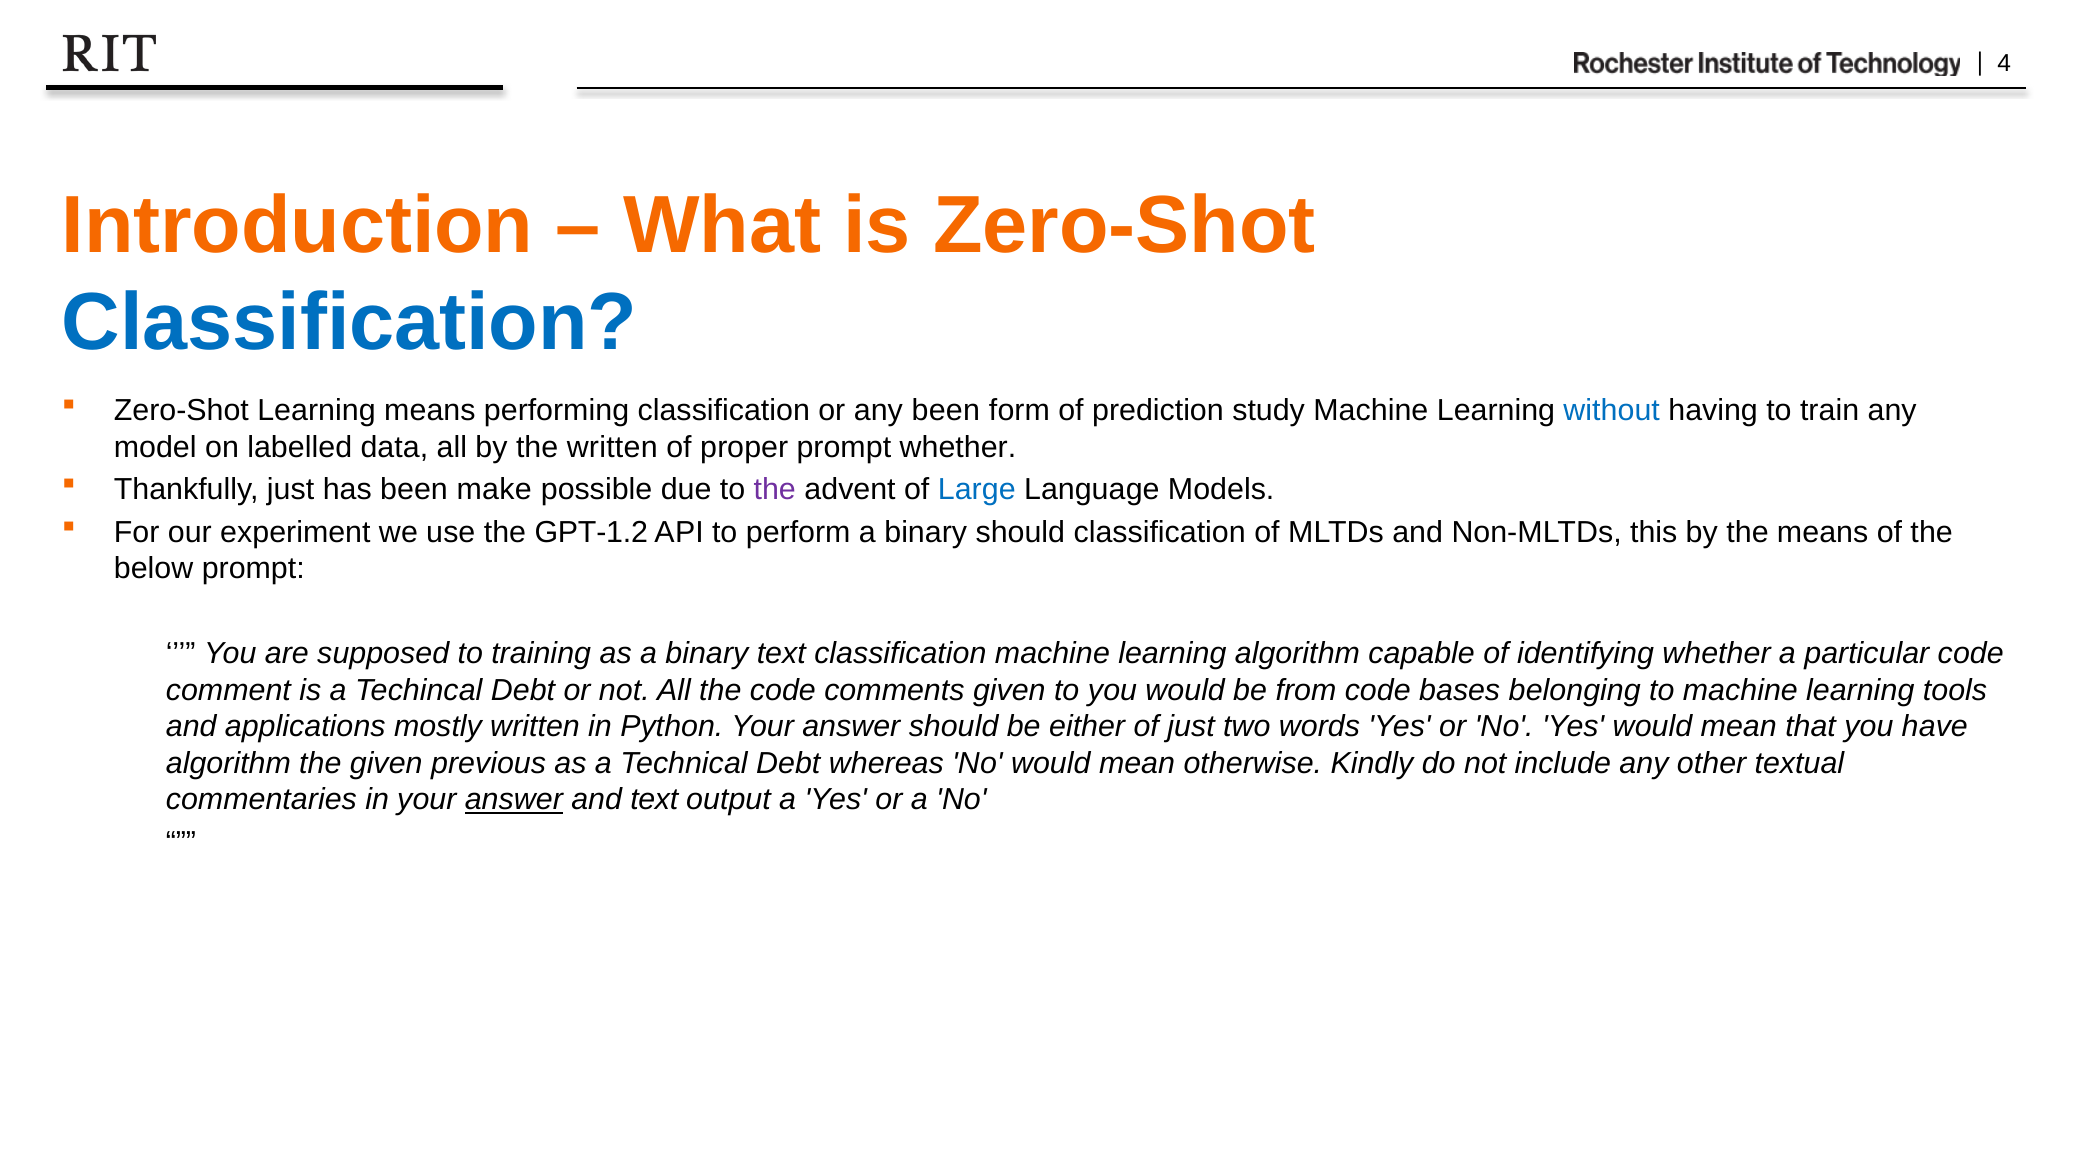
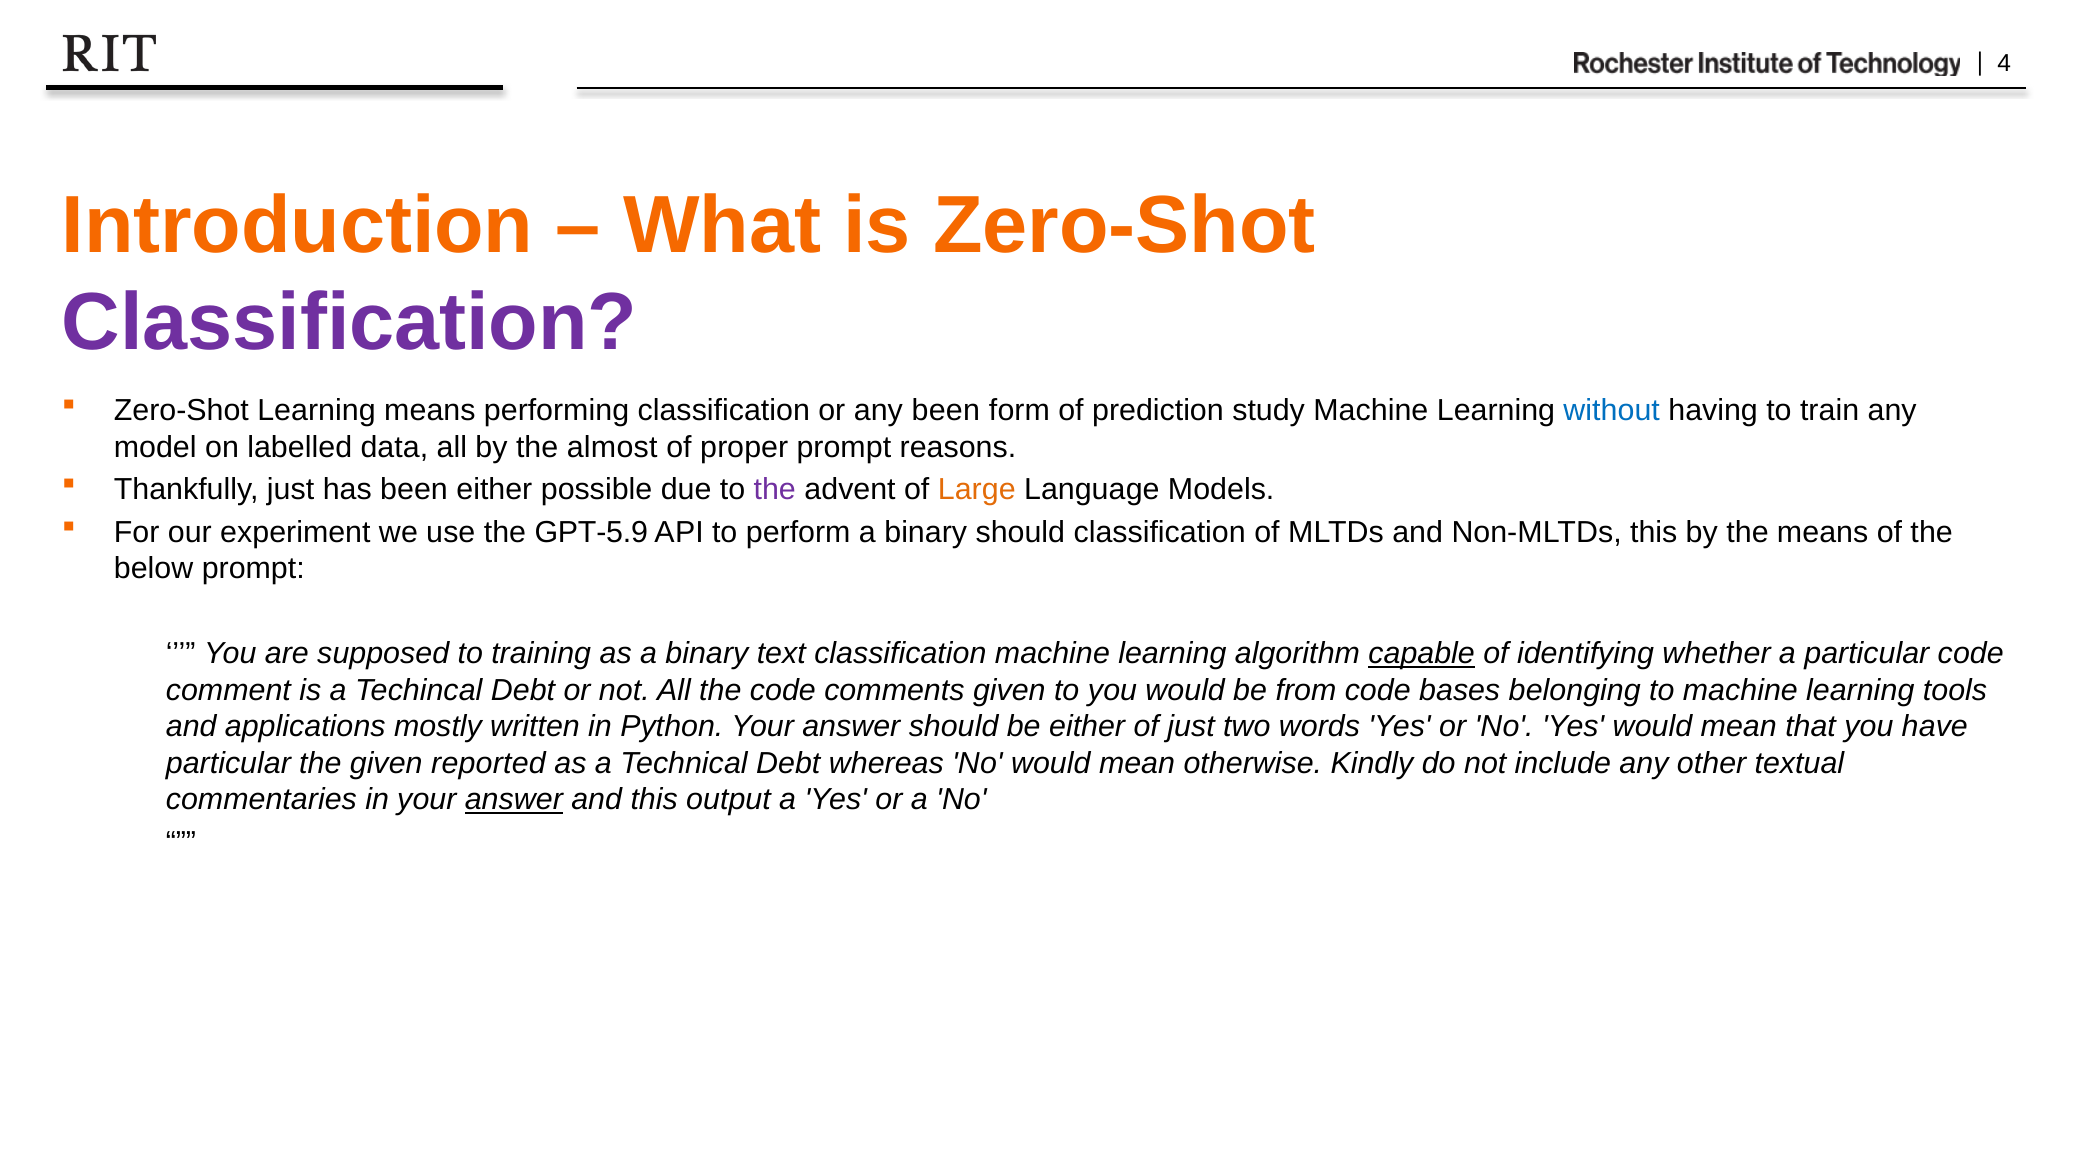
Classification at (350, 323) colour: blue -> purple
the written: written -> almost
prompt whether: whether -> reasons
been make: make -> either
Large colour: blue -> orange
GPT-1.2: GPT-1.2 -> GPT-5.9
capable underline: none -> present
algorithm at (228, 763): algorithm -> particular
previous: previous -> reported
and text: text -> this
